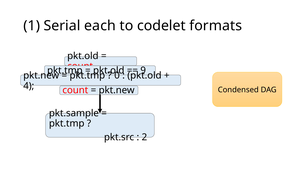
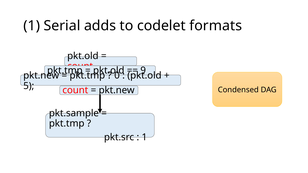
each: each -> adds
4: 4 -> 5
2 at (144, 137): 2 -> 1
